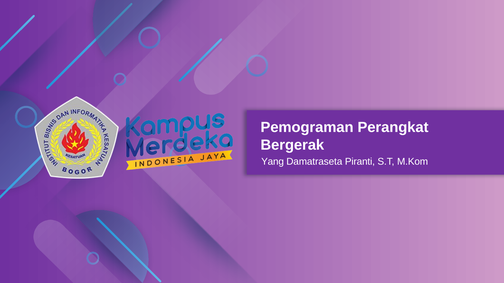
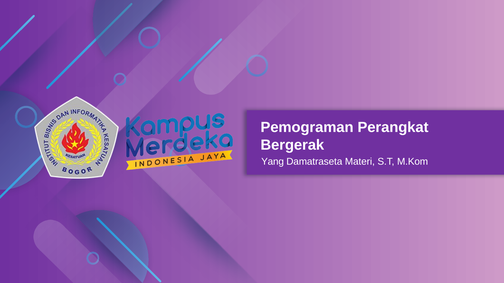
Piranti: Piranti -> Materi
